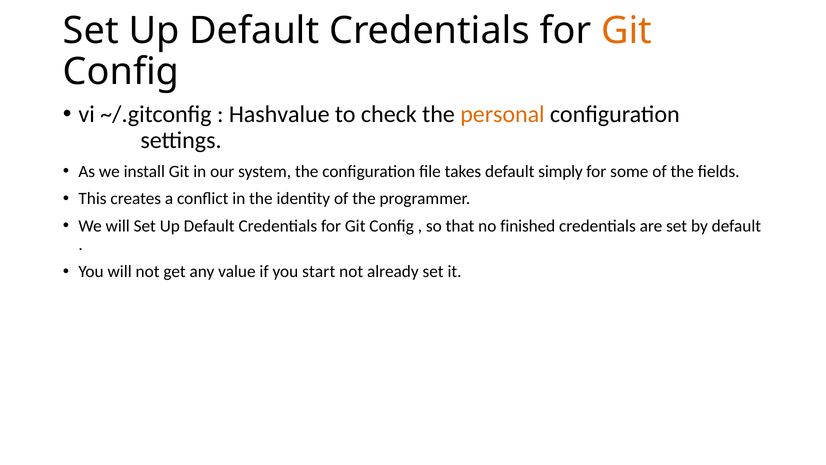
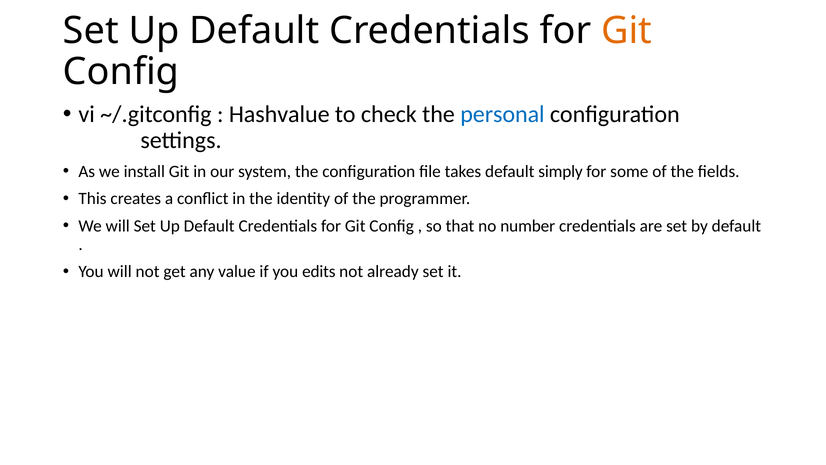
personal colour: orange -> blue
finished: finished -> number
start: start -> edits
